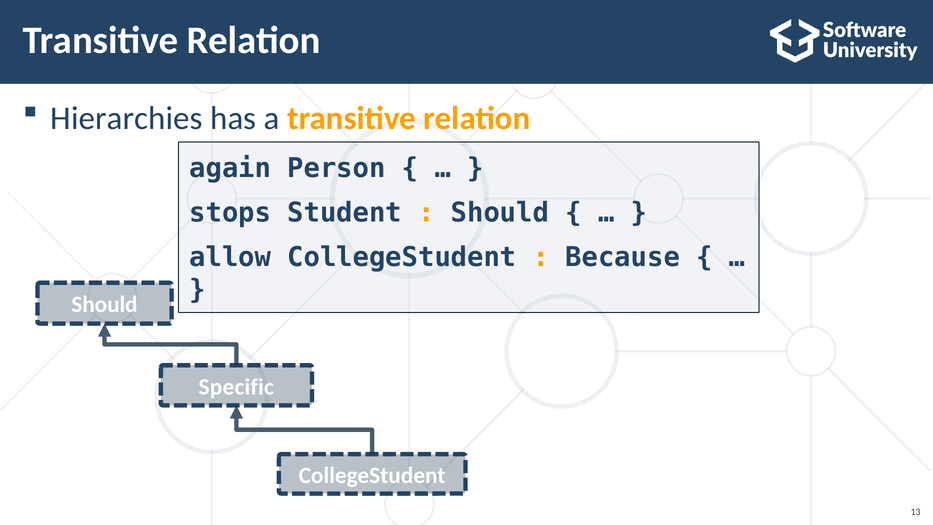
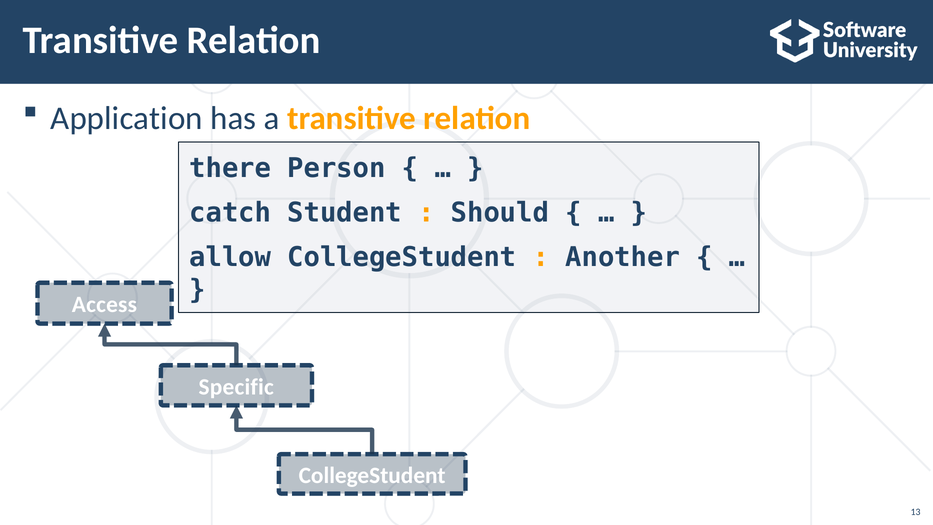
Hierarchies: Hierarchies -> Application
again: again -> there
stops: stops -> catch
Because: Because -> Another
Should at (105, 305): Should -> Access
